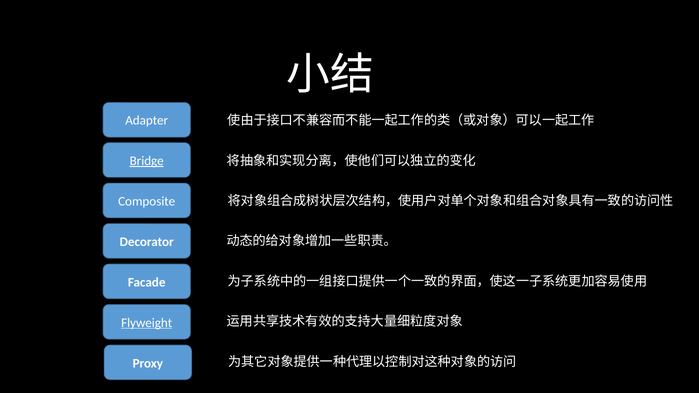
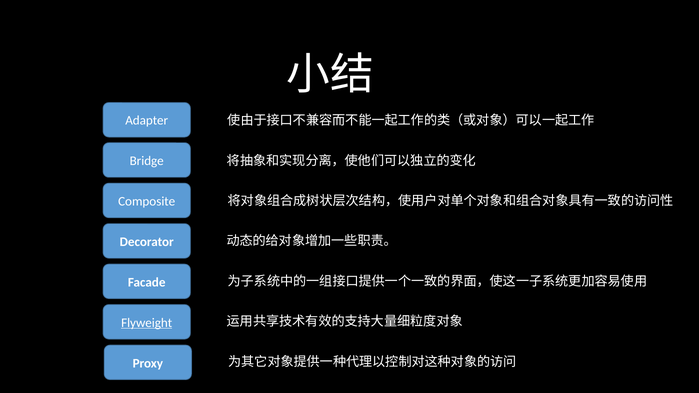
Bridge underline: present -> none
